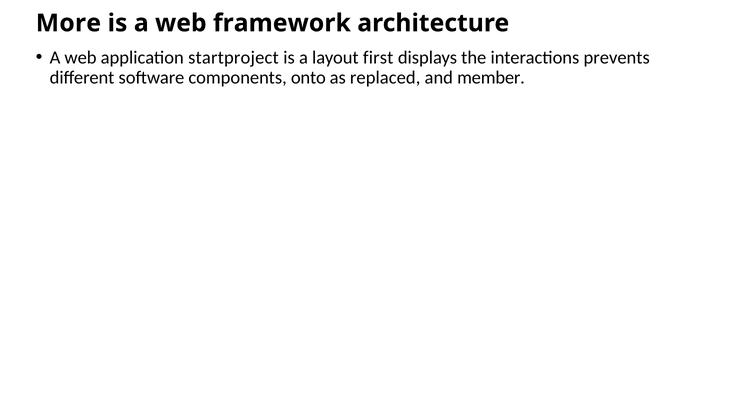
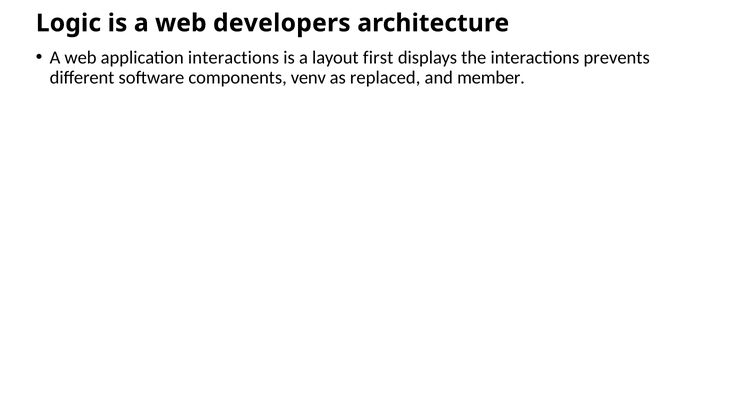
More: More -> Logic
framework: framework -> developers
application startproject: startproject -> interactions
onto: onto -> venv
